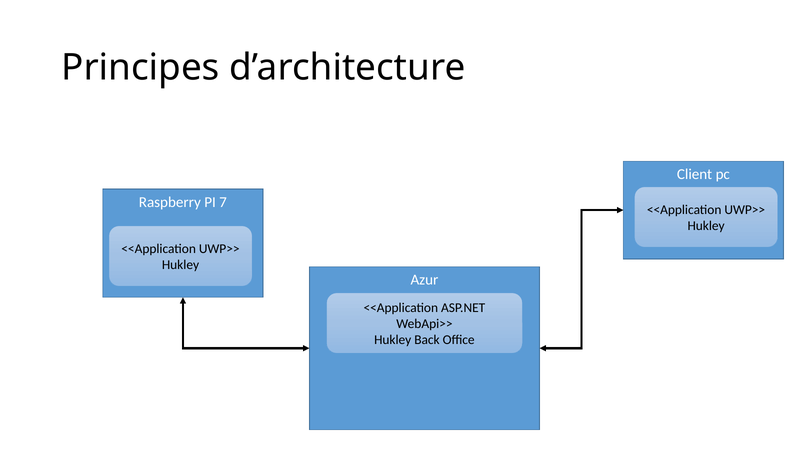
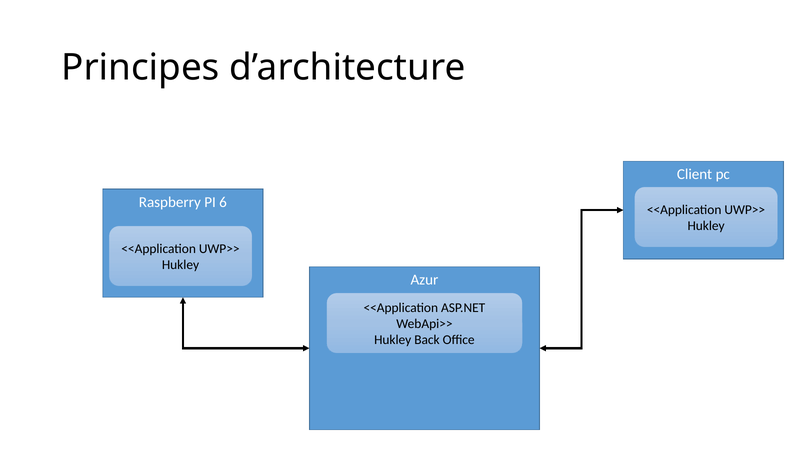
7: 7 -> 6
